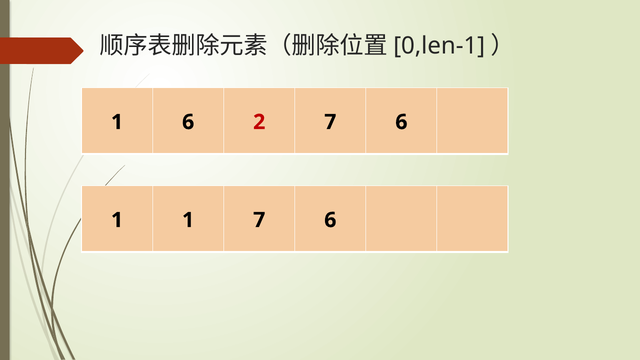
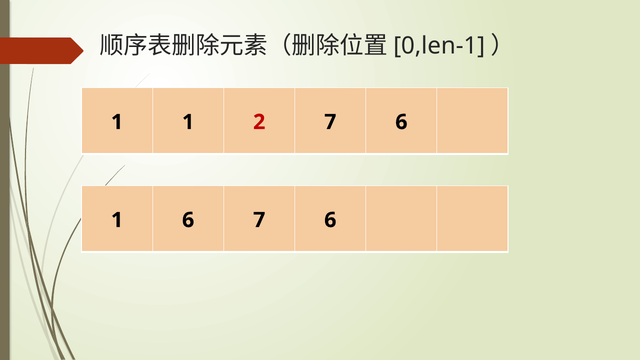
1 6: 6 -> 1
1 1: 1 -> 6
